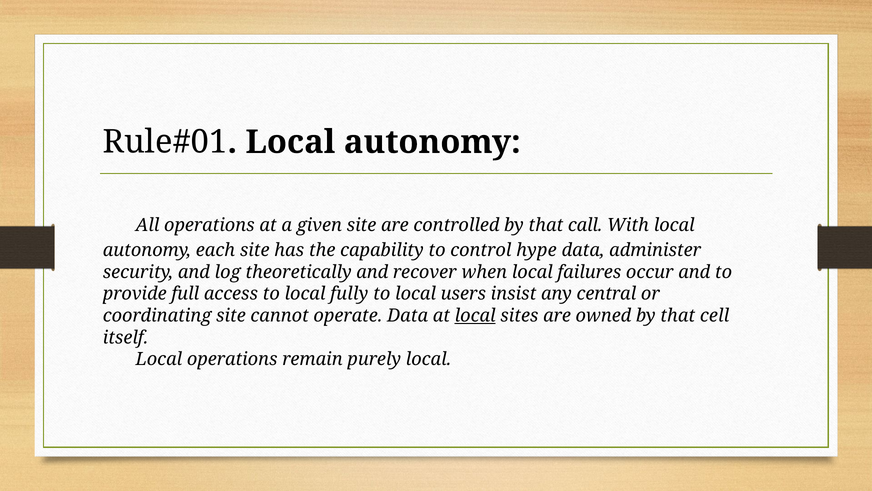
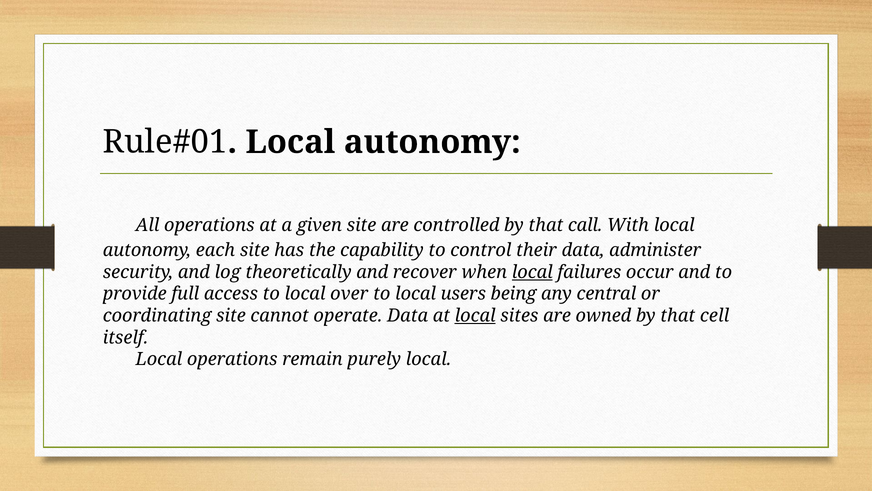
hype: hype -> their
local at (532, 272) underline: none -> present
fully: fully -> over
insist: insist -> being
